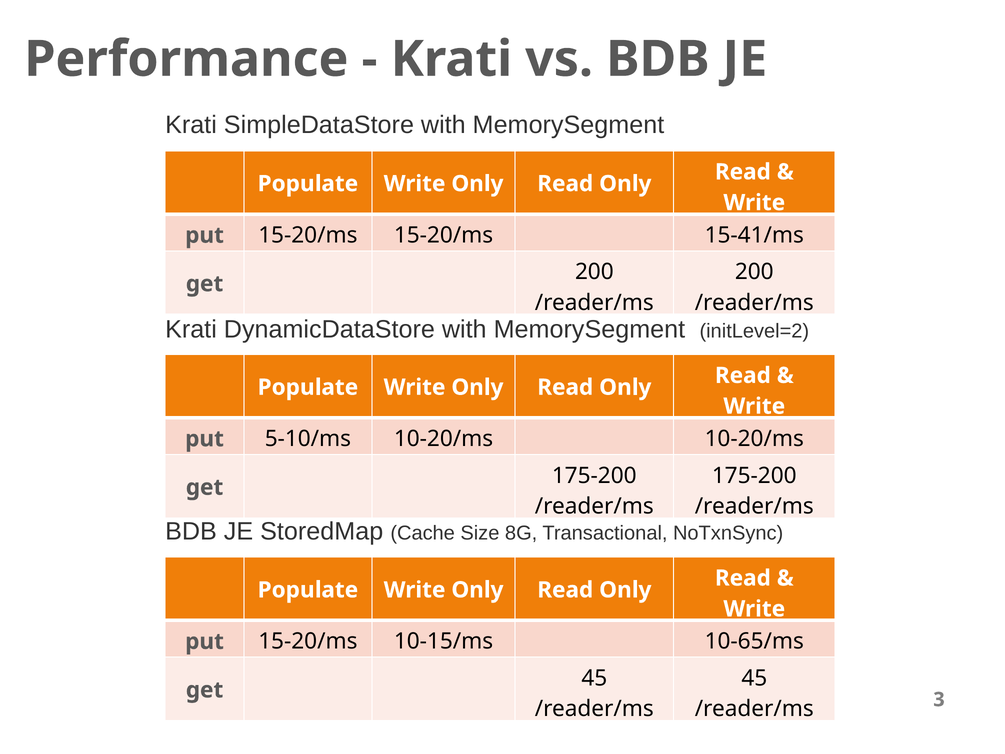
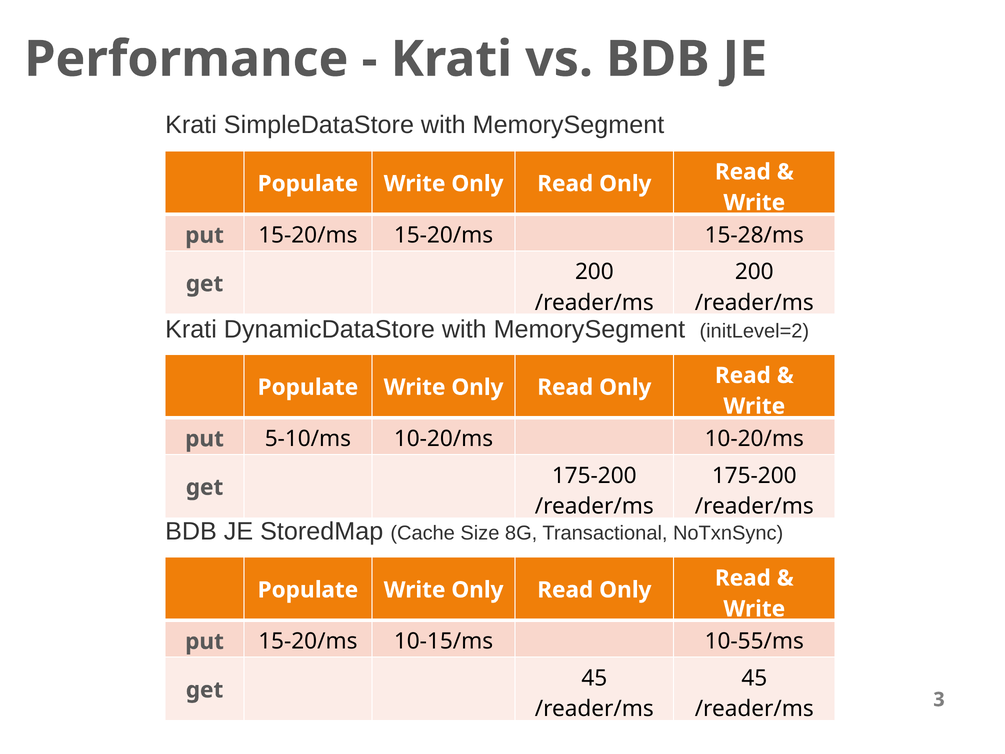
15-41/ms: 15-41/ms -> 15-28/ms
10-65/ms: 10-65/ms -> 10-55/ms
